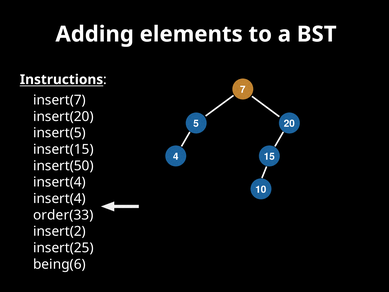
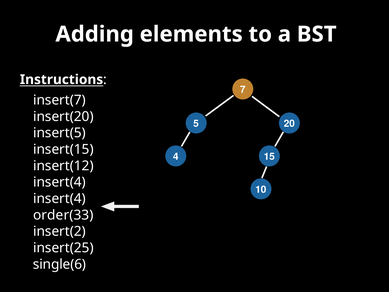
insert(50: insert(50 -> insert(12
being(6: being(6 -> single(6
